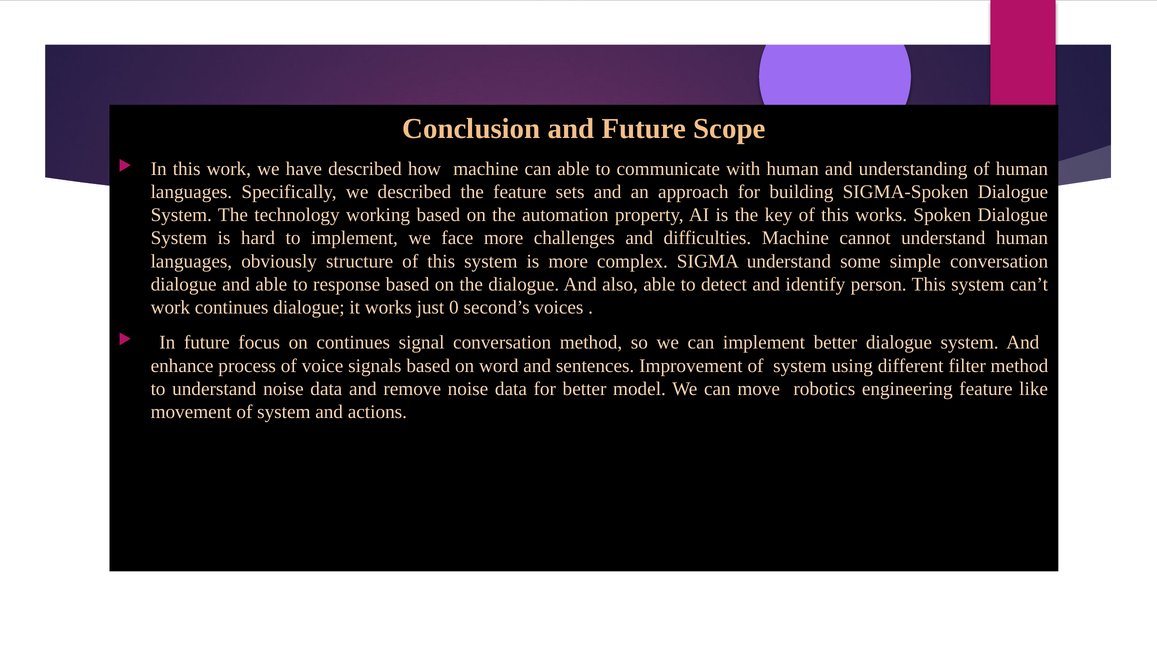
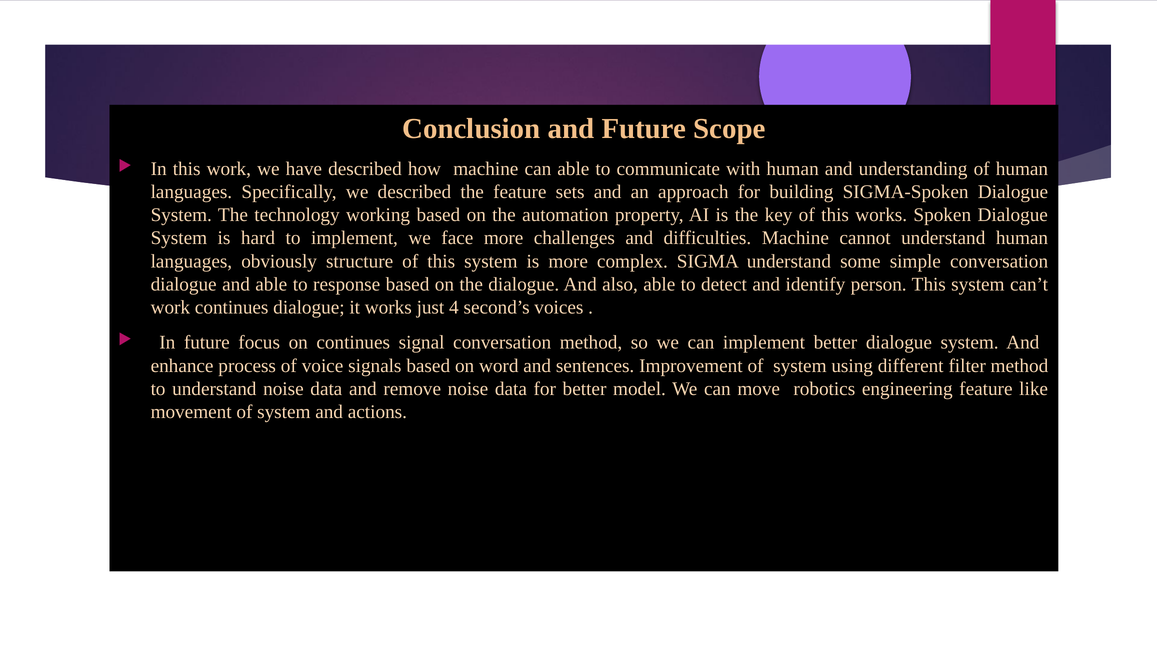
0: 0 -> 4
